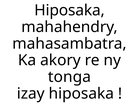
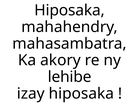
tonga: tonga -> lehibe
